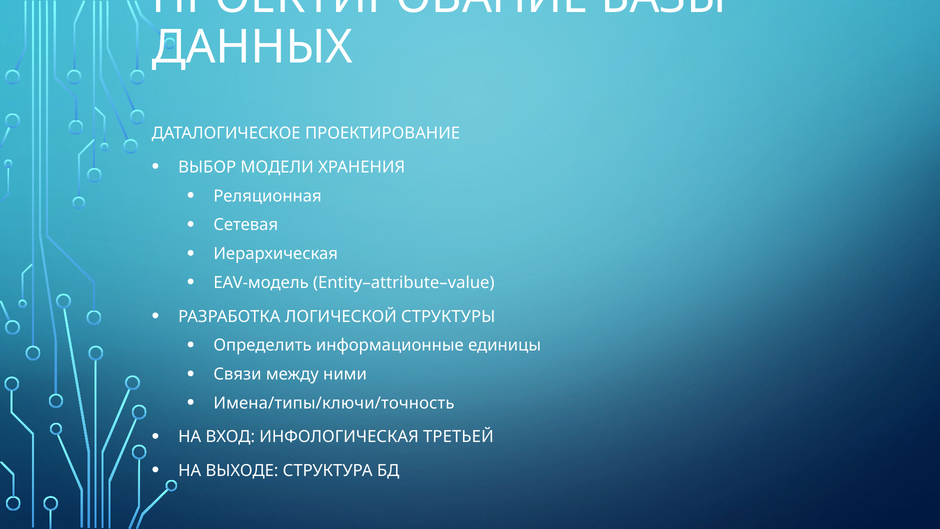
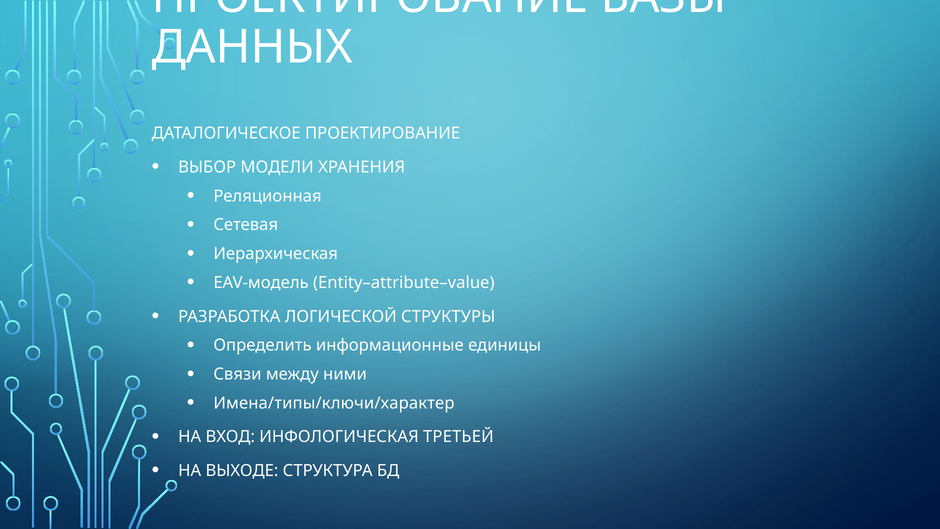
Имена/типы/ключи/точность: Имена/типы/ключи/точность -> Имена/типы/ключи/характер
